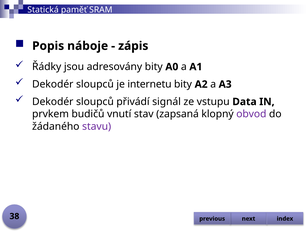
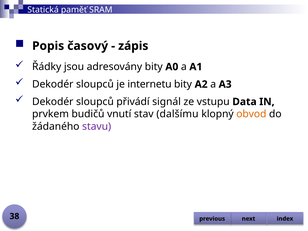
náboje: náboje -> časový
zapsaná: zapsaná -> dalšímu
obvod colour: purple -> orange
